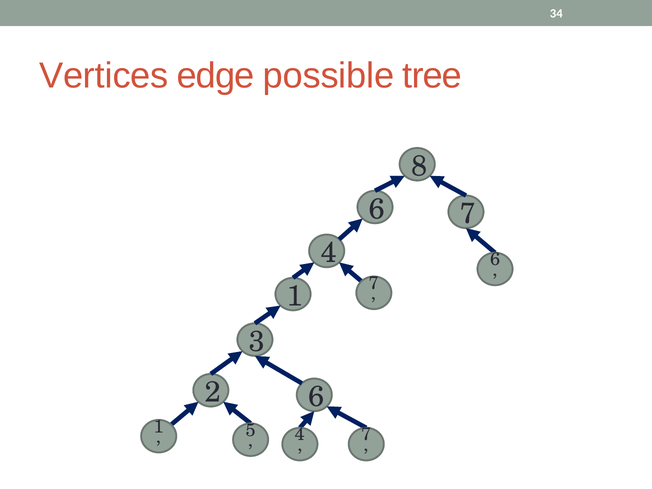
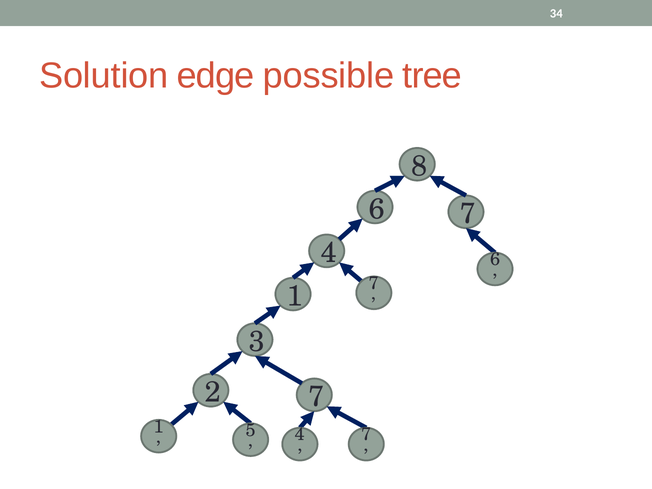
Vertices: Vertices -> Solution
2 6: 6 -> 7
